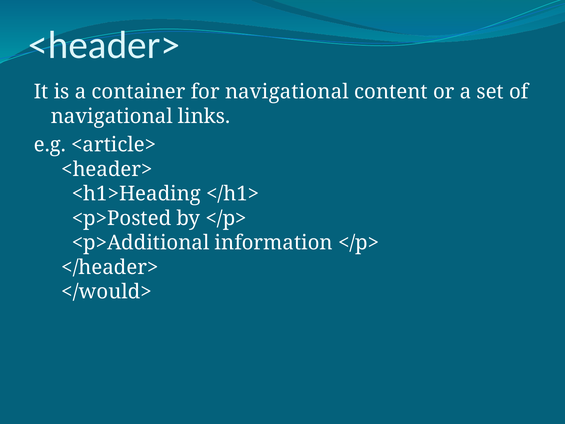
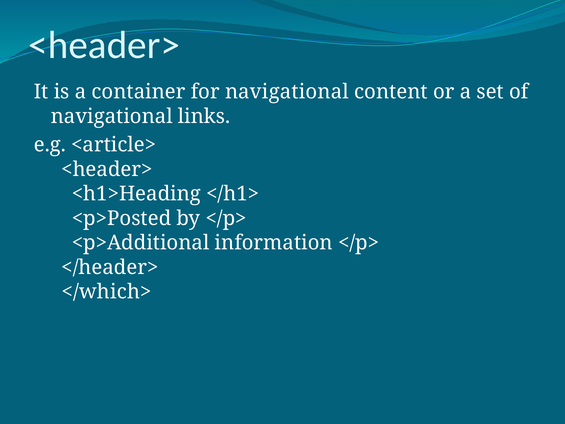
</would>: </would> -> </which>
